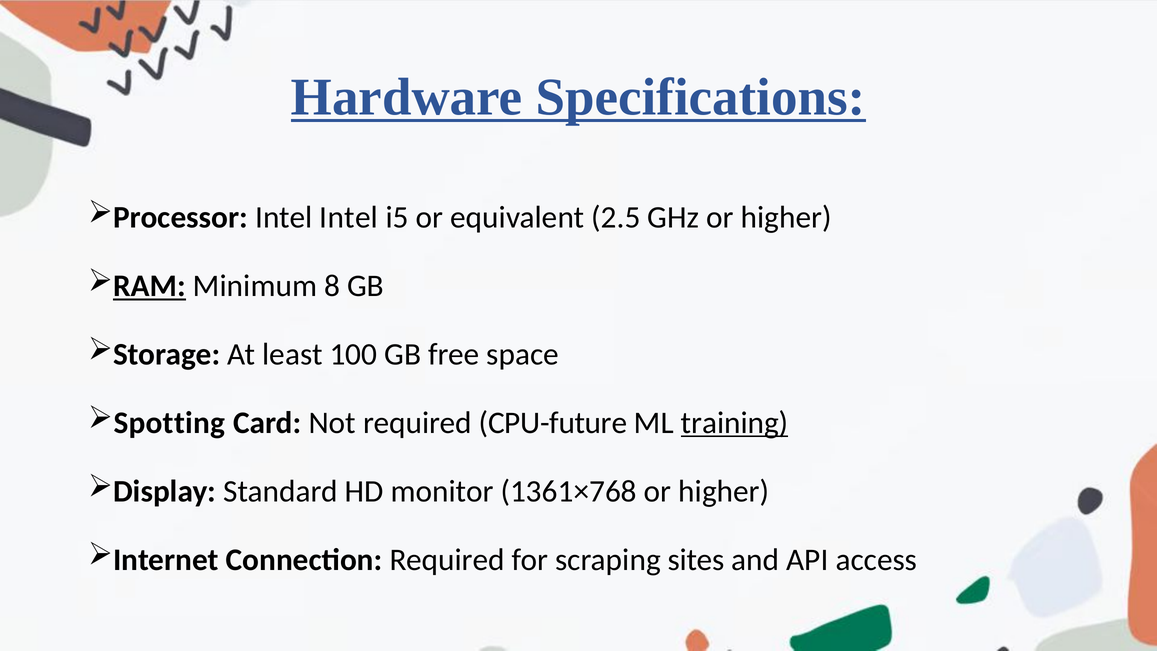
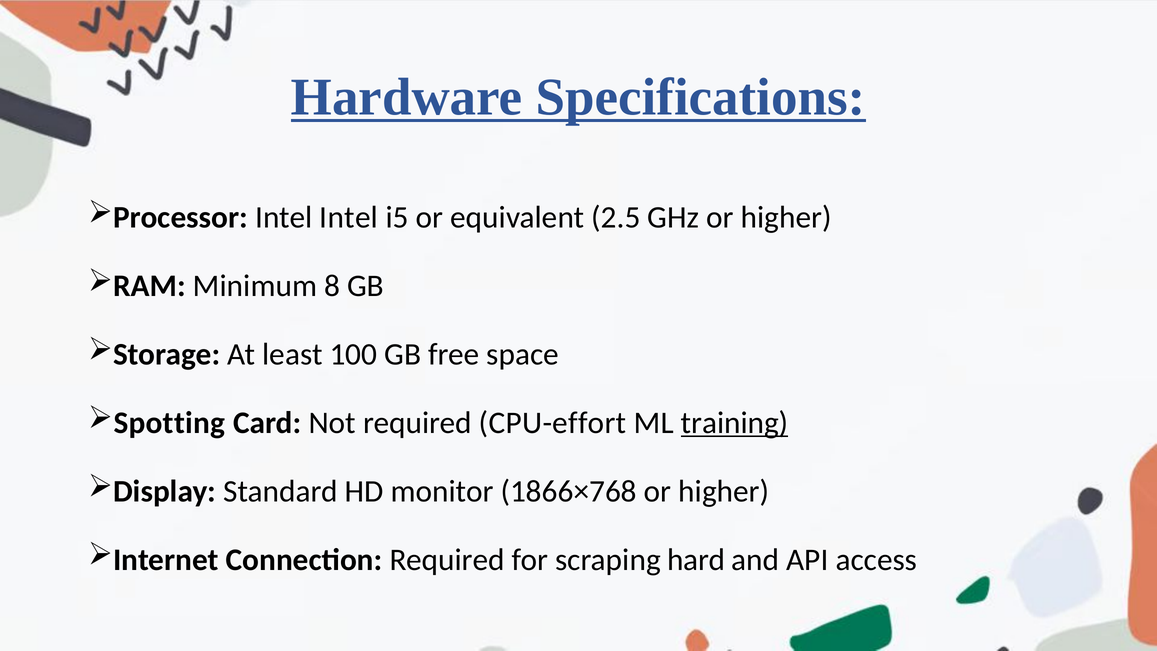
RAM underline: present -> none
CPU-future: CPU-future -> CPU-effort
1361×768: 1361×768 -> 1866×768
sites: sites -> hard
